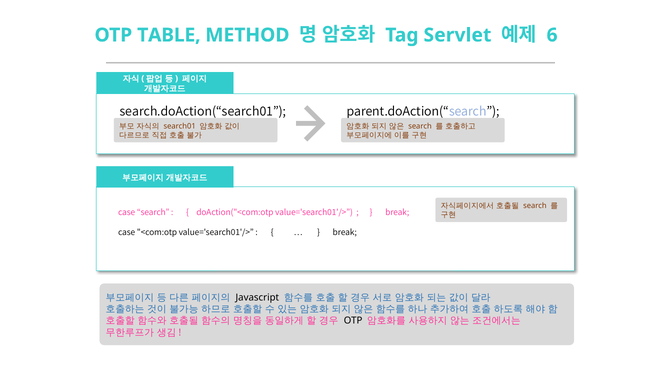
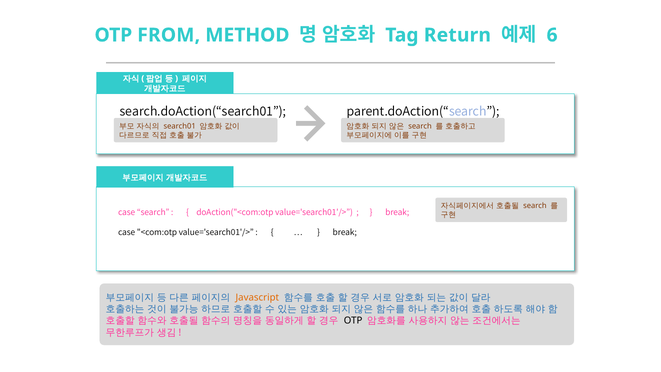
TABLE: TABLE -> FROM
Servlet: Servlet -> Return
Javascript colour: black -> orange
